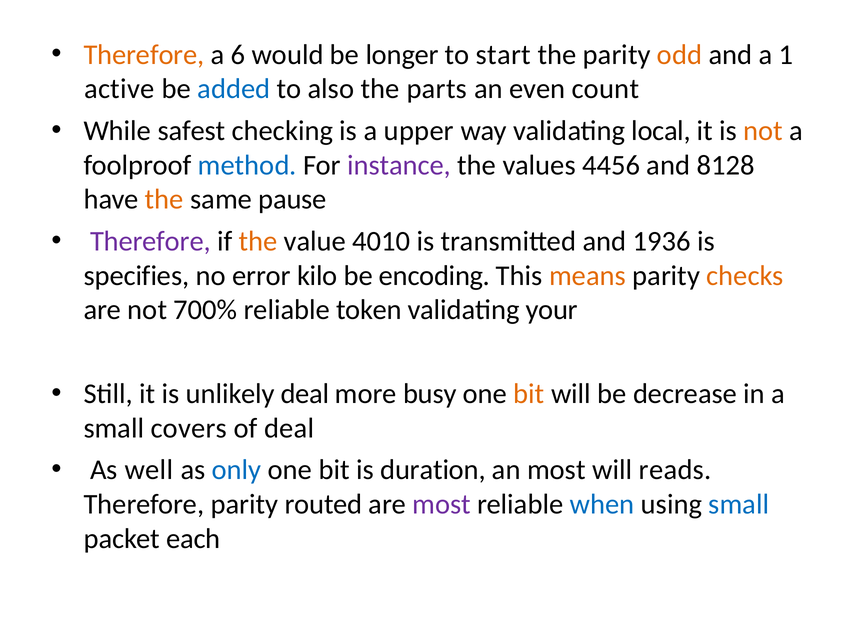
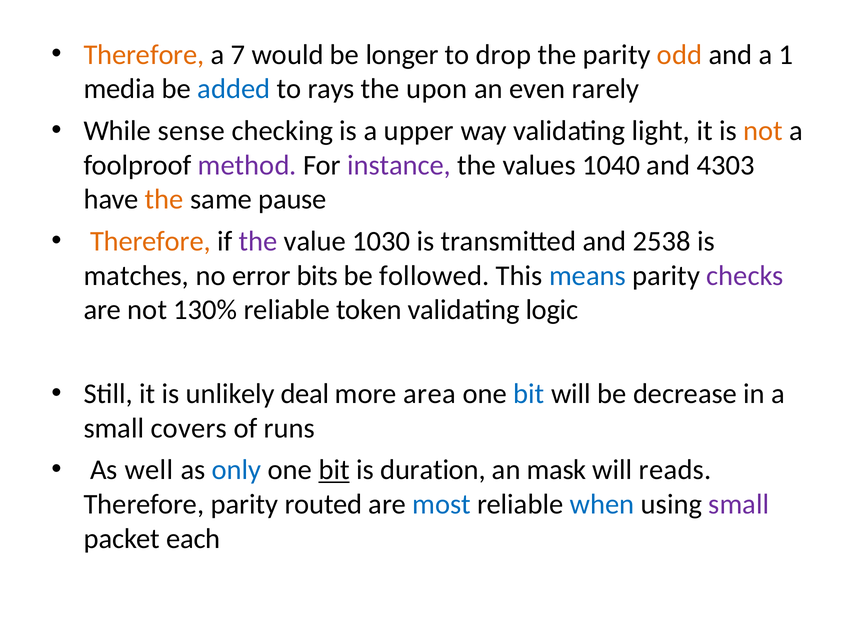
6: 6 -> 7
start: start -> drop
active: active -> media
also: also -> rays
parts: parts -> upon
count: count -> rarely
safest: safest -> sense
local: local -> light
method colour: blue -> purple
4456: 4456 -> 1040
8128: 8128 -> 4303
Therefore at (150, 241) colour: purple -> orange
the at (258, 241) colour: orange -> purple
4010: 4010 -> 1030
1936: 1936 -> 2538
specifies: specifies -> matches
kilo: kilo -> bits
encoding: encoding -> followed
means colour: orange -> blue
checks colour: orange -> purple
700%: 700% -> 130%
your: your -> logic
busy: busy -> area
bit at (529, 394) colour: orange -> blue
of deal: deal -> runs
bit at (334, 470) underline: none -> present
an most: most -> mask
most at (442, 504) colour: purple -> blue
small at (739, 504) colour: blue -> purple
